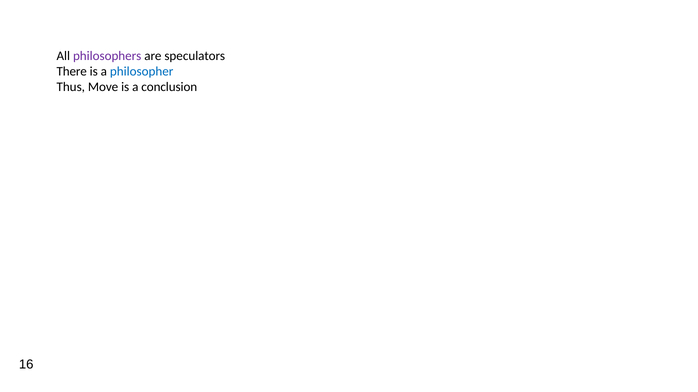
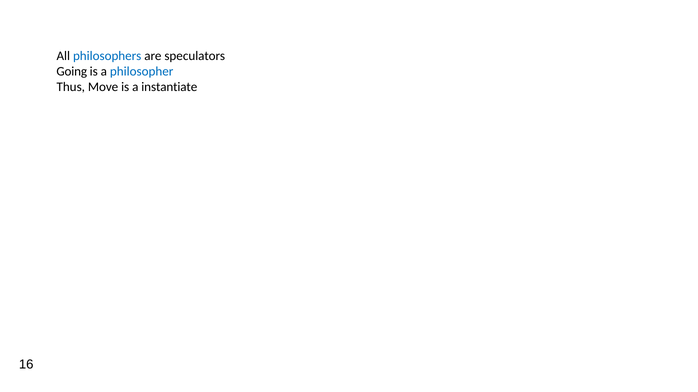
philosophers colour: purple -> blue
There: There -> Going
conclusion: conclusion -> instantiate
